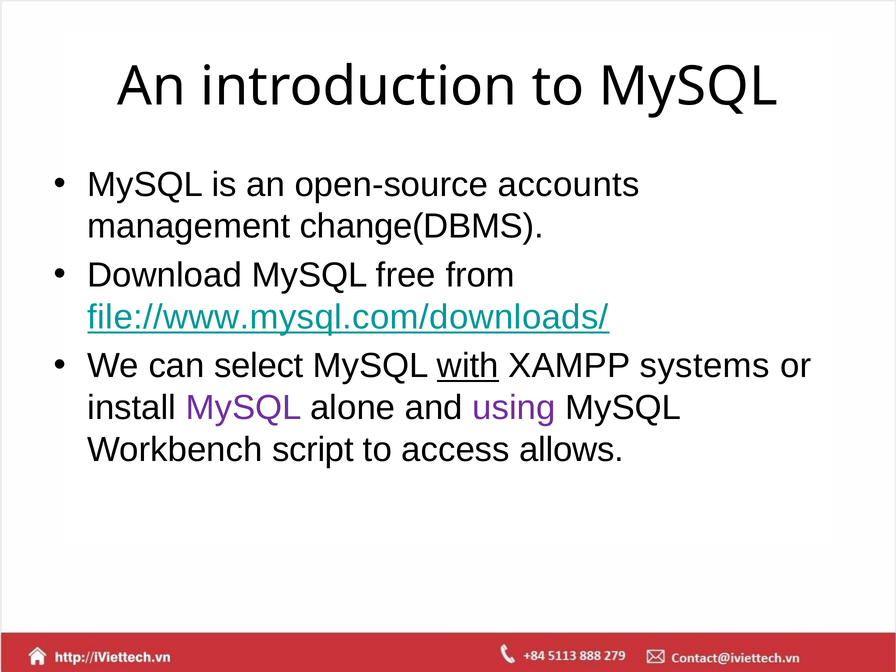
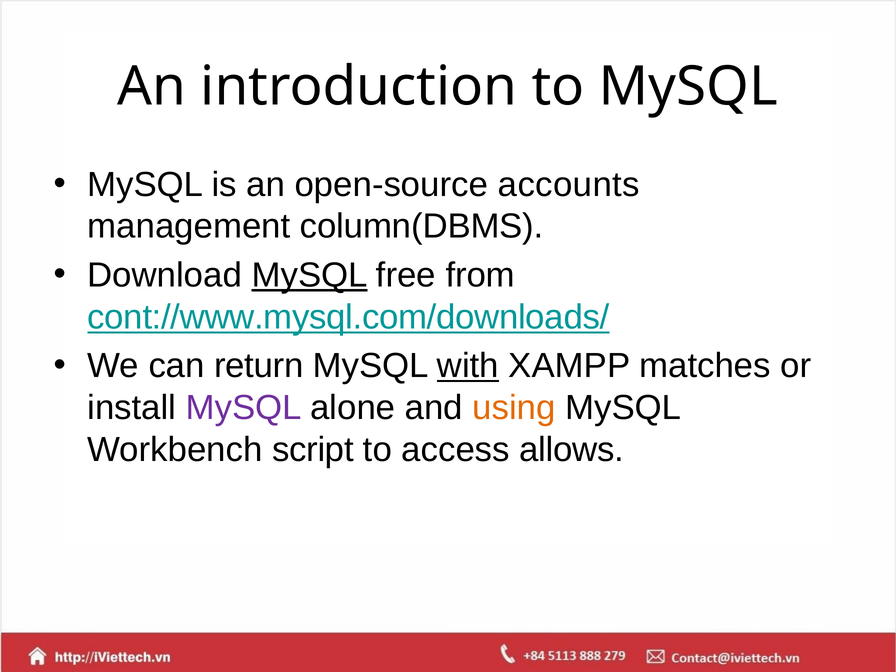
change(DBMS: change(DBMS -> column(DBMS
MySQL at (310, 275) underline: none -> present
file://www.mysql.com/downloads/: file://www.mysql.com/downloads/ -> cont://www.mysql.com/downloads/
select: select -> return
systems: systems -> matches
using colour: purple -> orange
